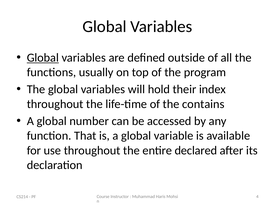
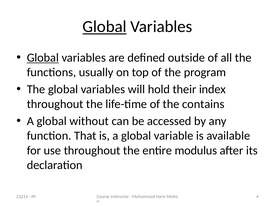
Global at (105, 27) underline: none -> present
number: number -> without
declared: declared -> modulus
